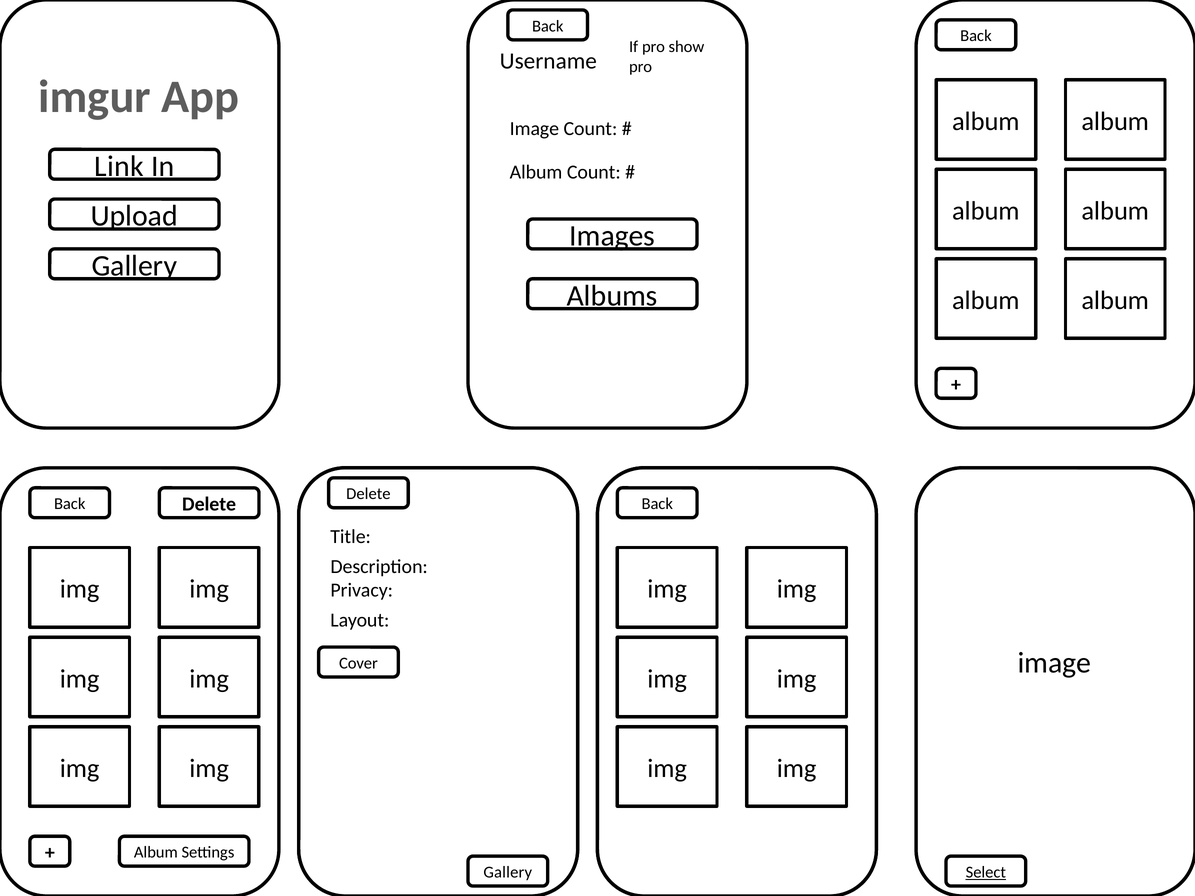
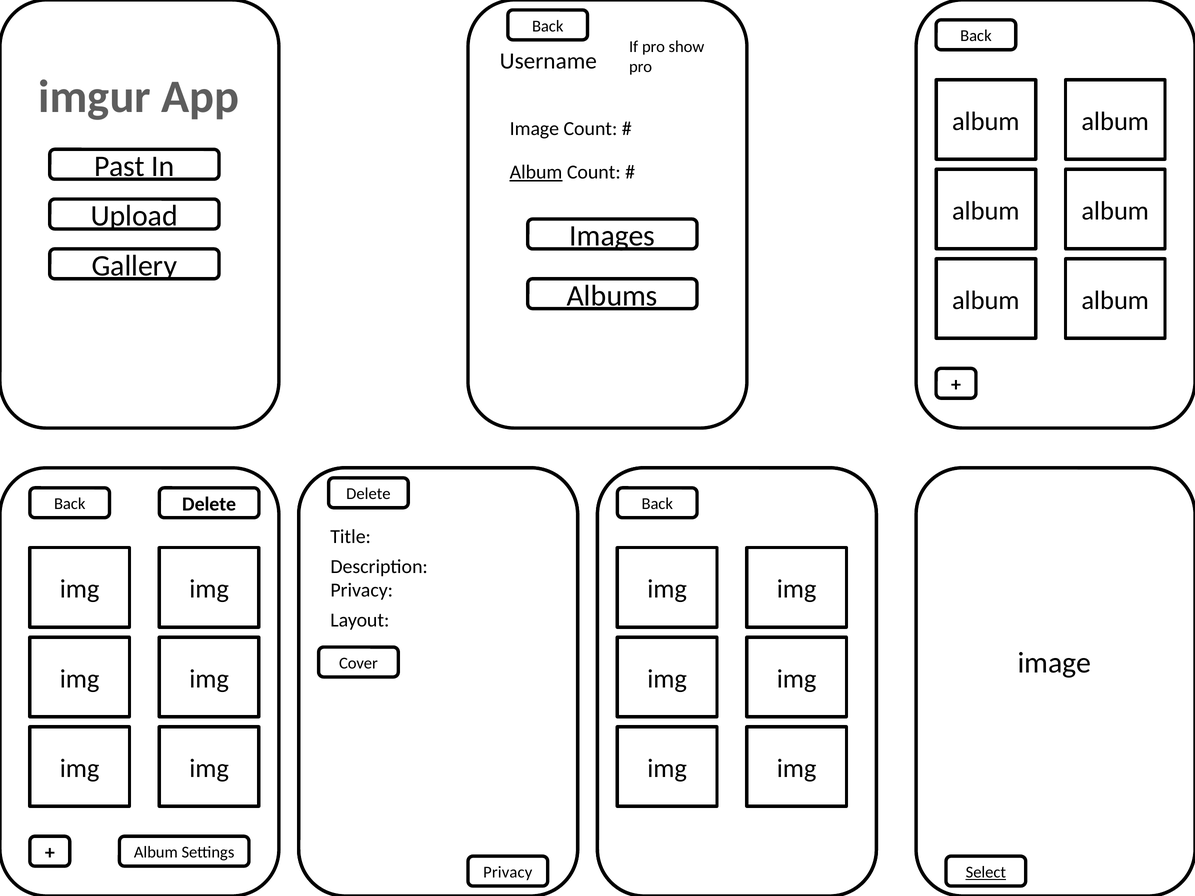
Link: Link -> Past
Album at (536, 172) underline: none -> present
Gallery at (508, 872): Gallery -> Privacy
